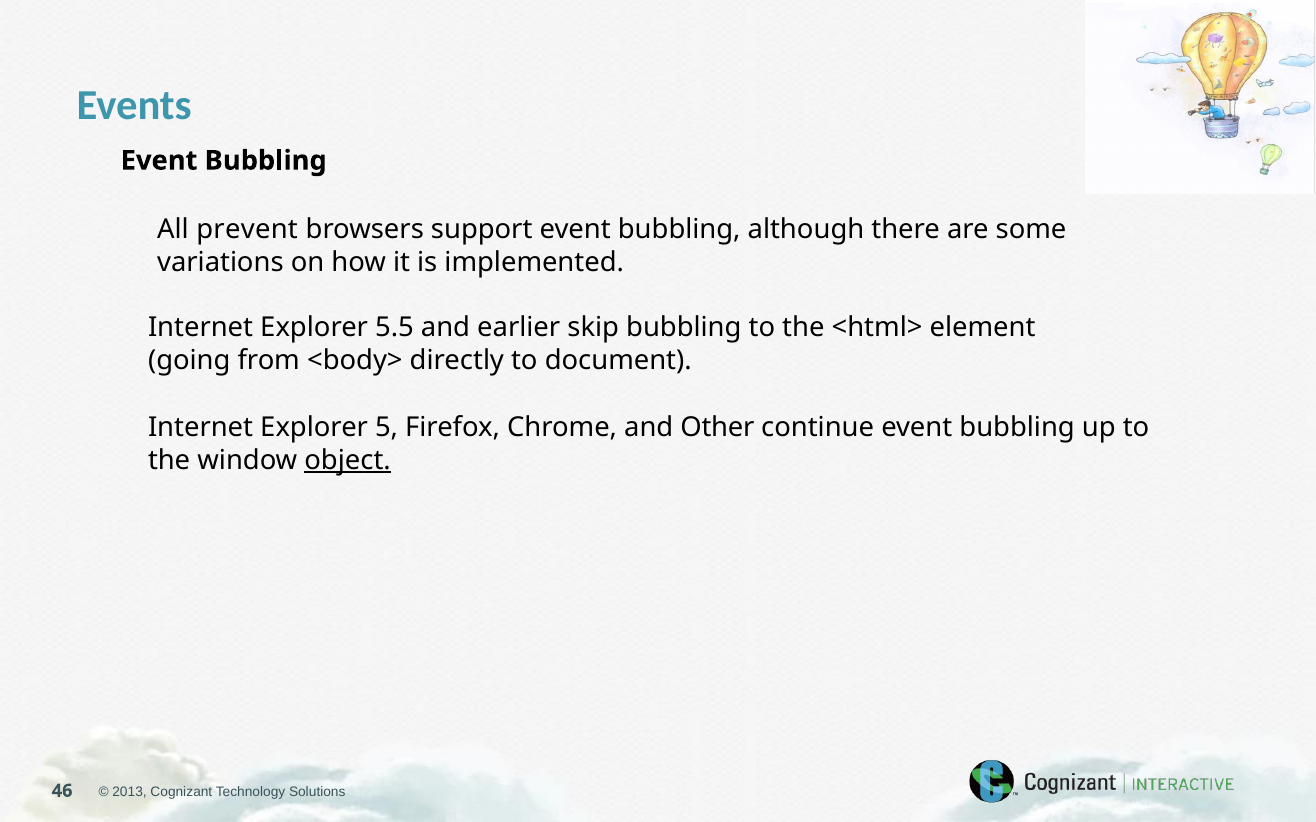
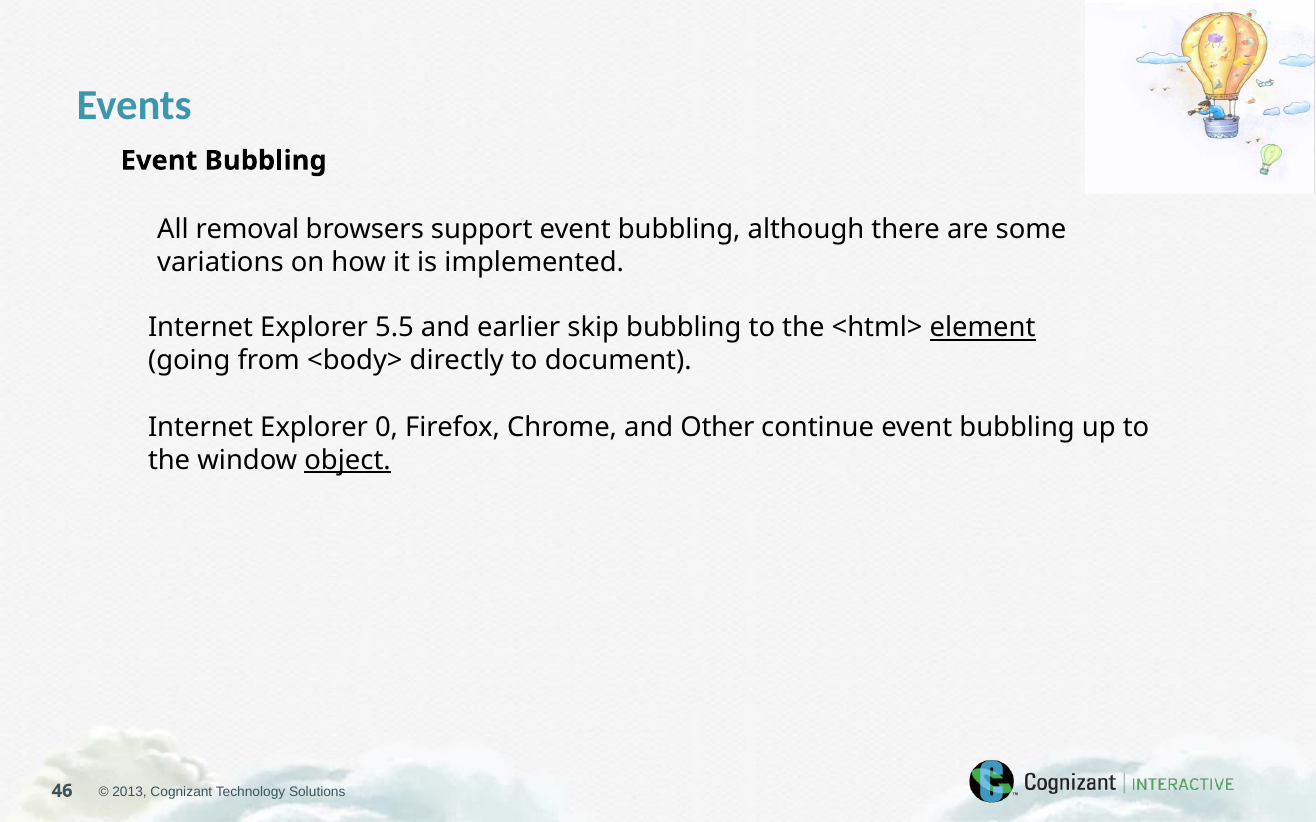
prevent: prevent -> removal
element underline: none -> present
5: 5 -> 0
